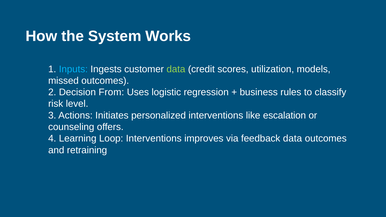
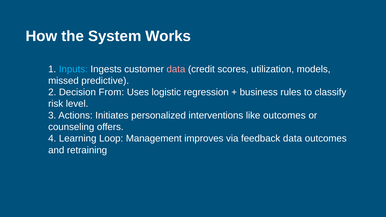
data at (176, 69) colour: light green -> pink
missed outcomes: outcomes -> predictive
like escalation: escalation -> outcomes
Loop Interventions: Interventions -> Management
